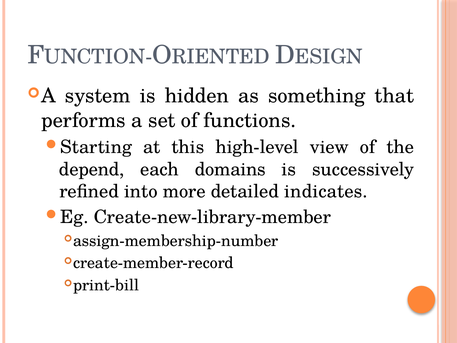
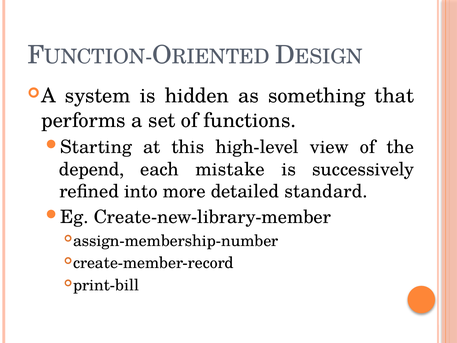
domains: domains -> mistake
indicates: indicates -> standard
